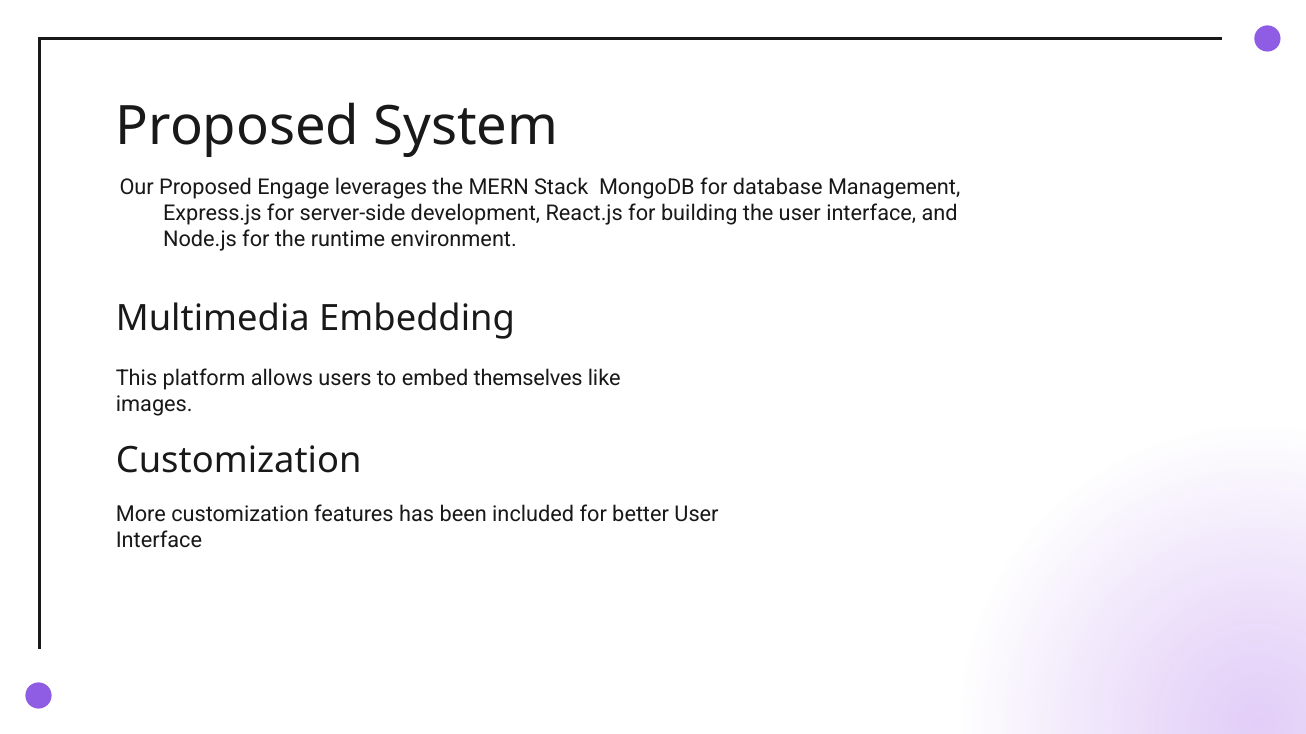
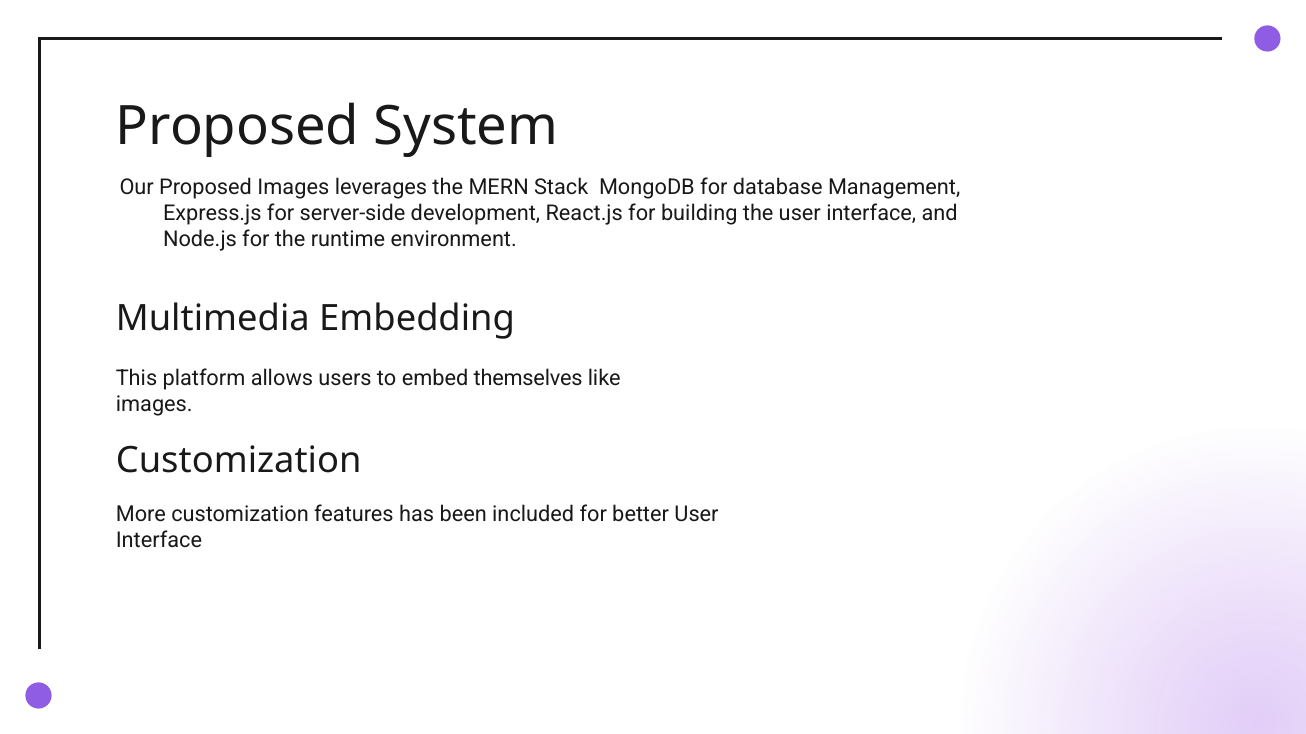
Proposed Engage: Engage -> Images
